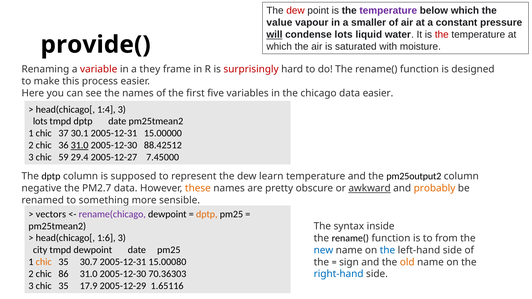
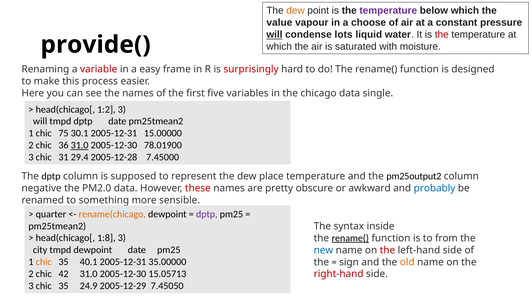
dew at (296, 11) colour: red -> orange
smaller: smaller -> choose
they: they -> easy
data easier: easier -> single
1:4: 1:4 -> 1:2
lots at (40, 121): lots -> will
37: 37 -> 75
88.42512: 88.42512 -> 78.01900
59: 59 -> 31
2005-12-27: 2005-12-27 -> 2005-12-28
learn: learn -> place
PM2.7: PM2.7 -> PM2.0
these colour: orange -> red
awkward underline: present -> none
probably colour: orange -> blue
vectors: vectors -> quarter
rename(chicago colour: purple -> orange
dptp at (207, 214) colour: orange -> purple
1:6: 1:6 -> 1:8
rename( at (350, 238) underline: none -> present
the at (387, 250) colour: blue -> red
30.7: 30.7 -> 40.1
15.00080: 15.00080 -> 35.00000
86: 86 -> 42
70.36303: 70.36303 -> 15.05713
right-hand colour: blue -> red
17.9: 17.9 -> 24.9
1.65116: 1.65116 -> 7.45050
